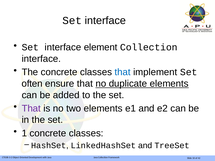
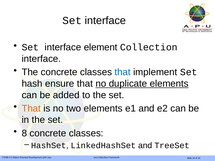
often: often -> hash
That at (31, 109) colour: purple -> orange
1: 1 -> 8
